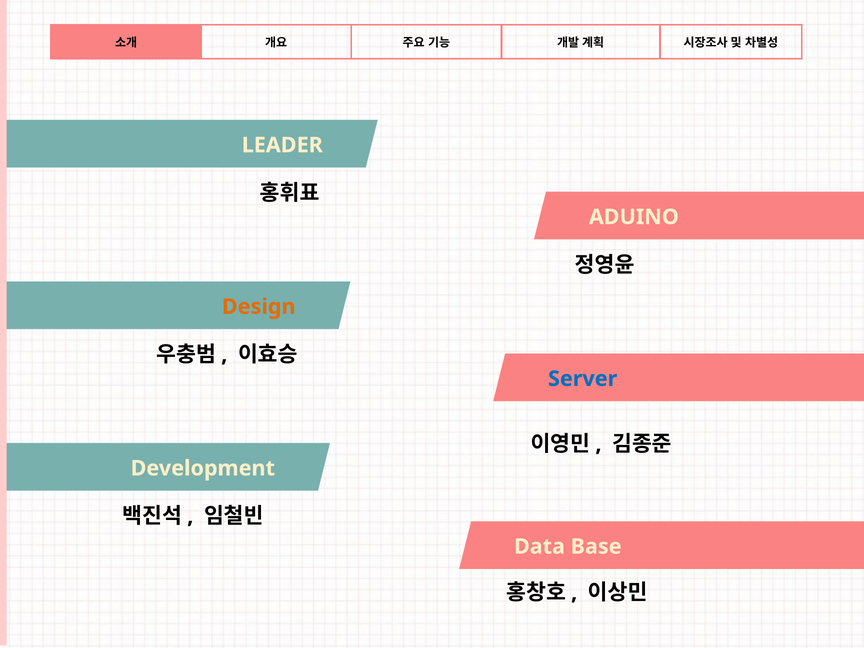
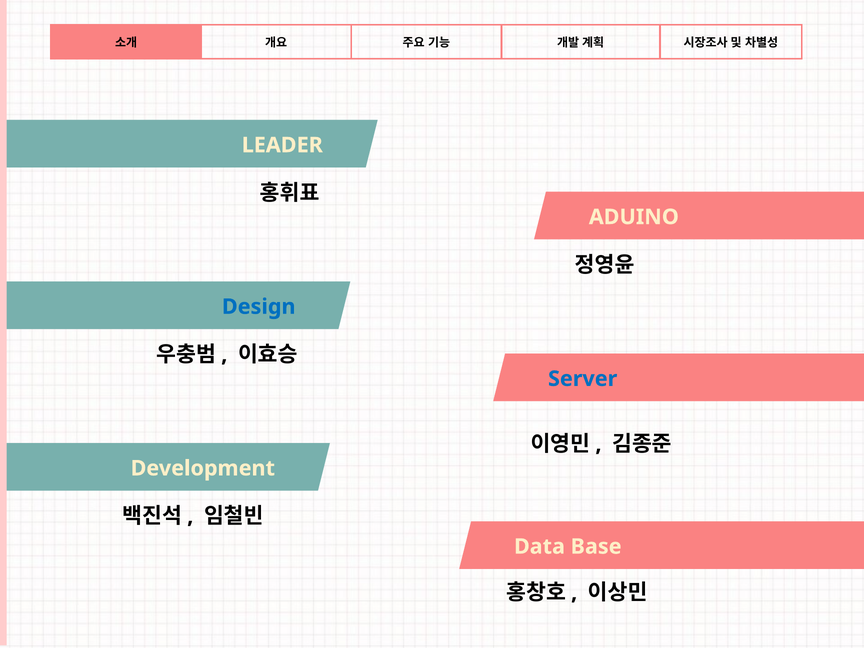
Design colour: orange -> blue
